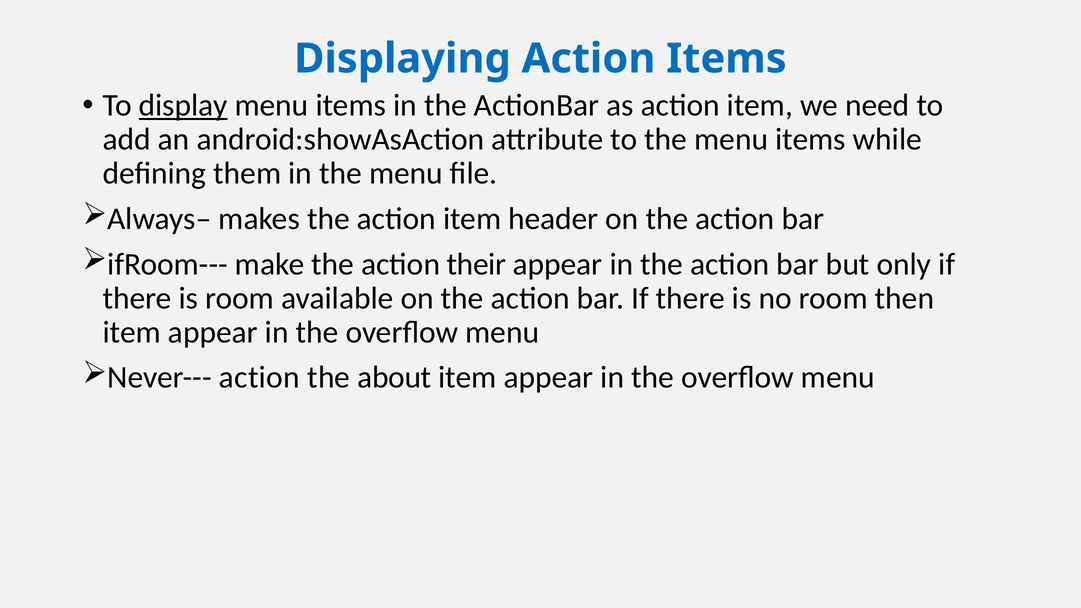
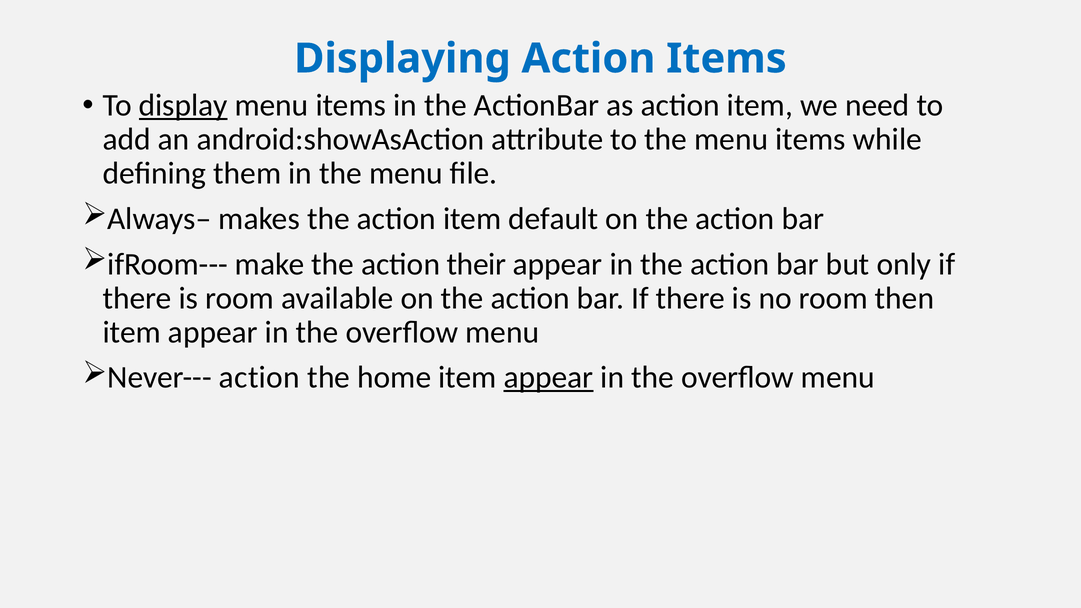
header: header -> default
about: about -> home
appear at (549, 378) underline: none -> present
